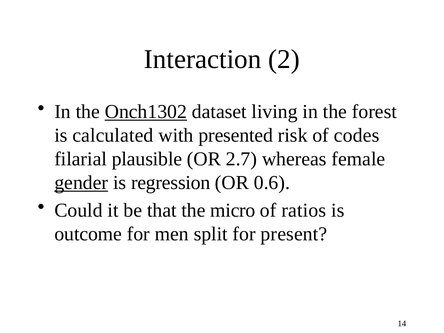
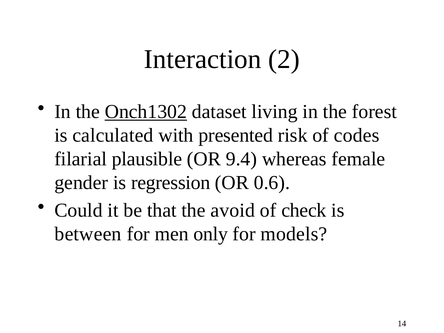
2.7: 2.7 -> 9.4
gender underline: present -> none
micro: micro -> avoid
ratios: ratios -> check
outcome: outcome -> between
split: split -> only
present: present -> models
